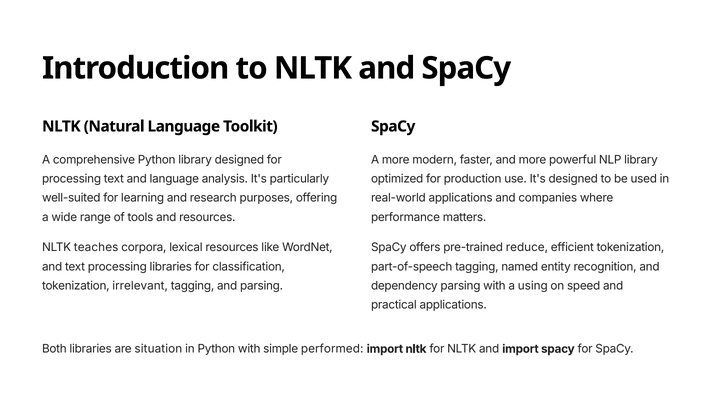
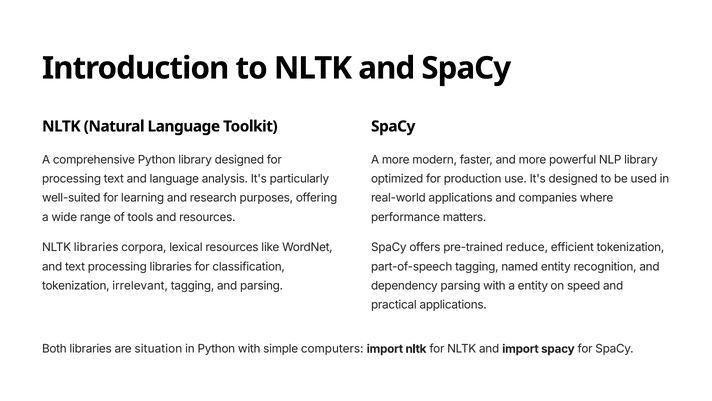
NLTK teaches: teaches -> libraries
a using: using -> entity
performed: performed -> computers
